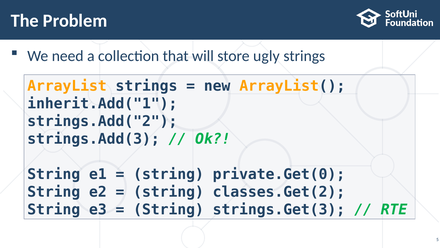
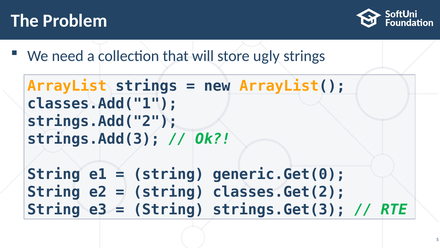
inherit.Add("1: inherit.Add("1 -> classes.Add("1
private.Get(0: private.Get(0 -> generic.Get(0
